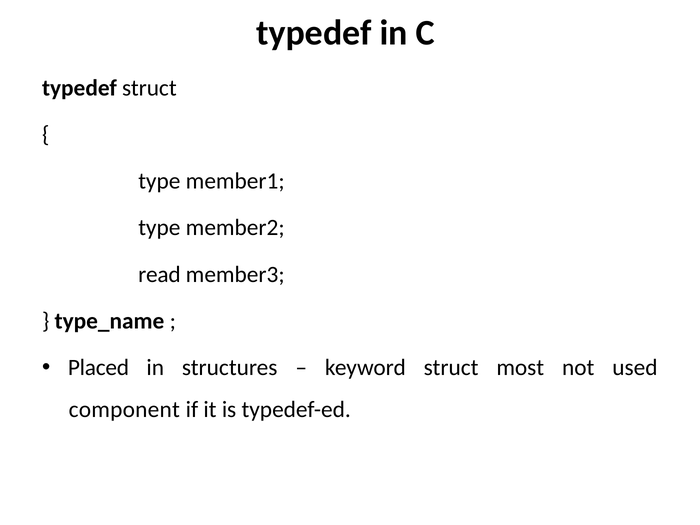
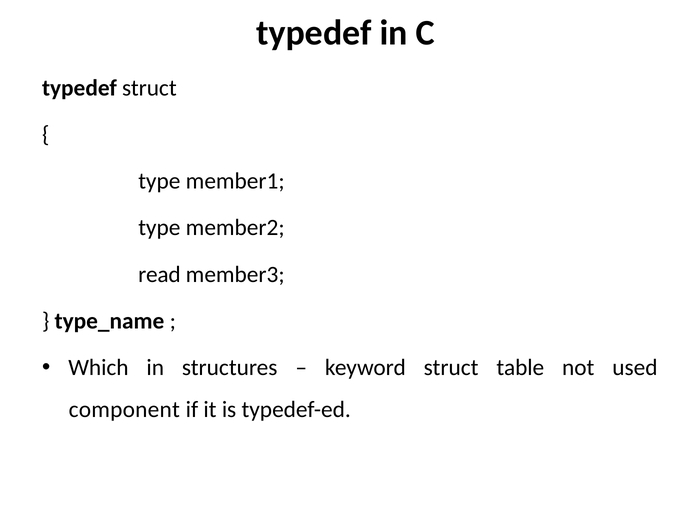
Placed: Placed -> Which
most: most -> table
